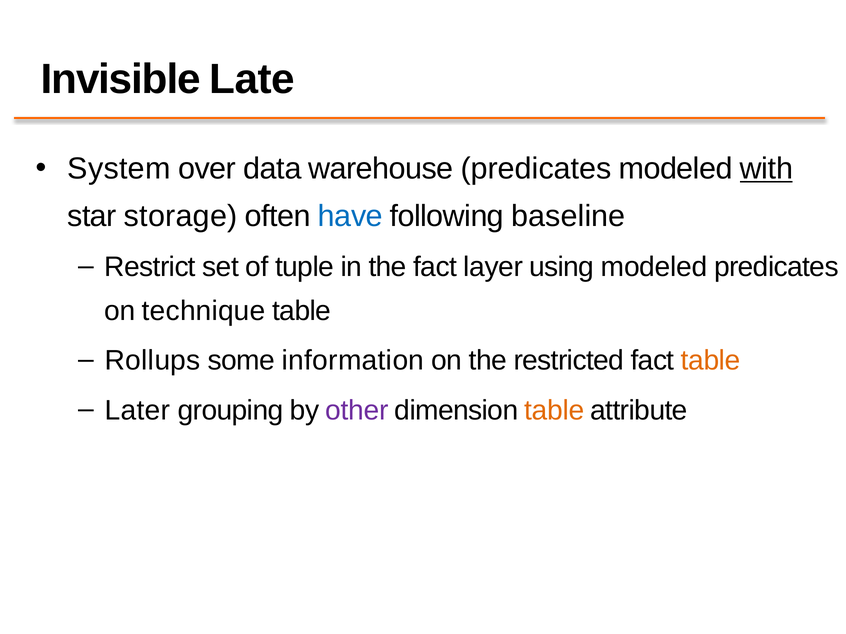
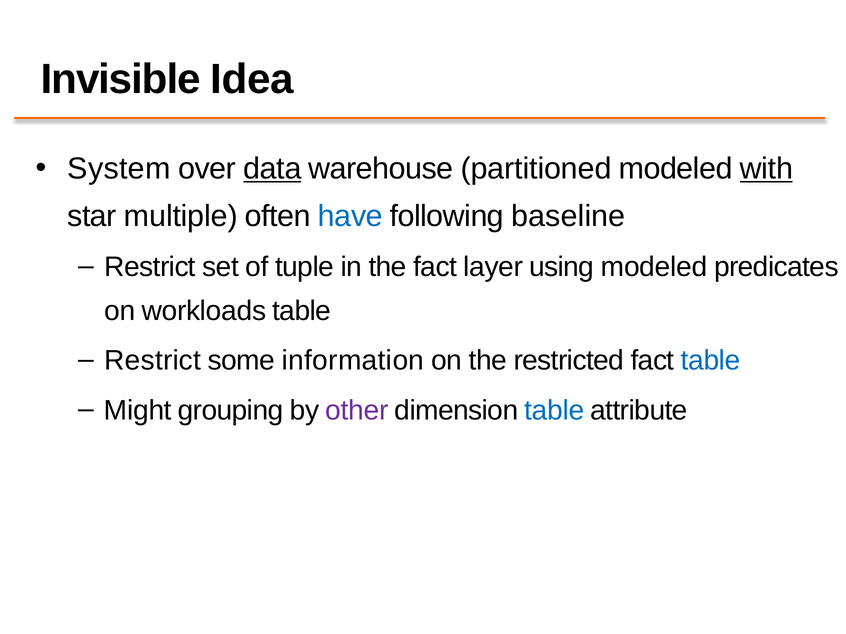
Late: Late -> Idea
data underline: none -> present
warehouse predicates: predicates -> partitioned
storage: storage -> multiple
technique: technique -> workloads
Rollups at (153, 361): Rollups -> Restrict
table at (711, 361) colour: orange -> blue
Later: Later -> Might
table at (554, 411) colour: orange -> blue
